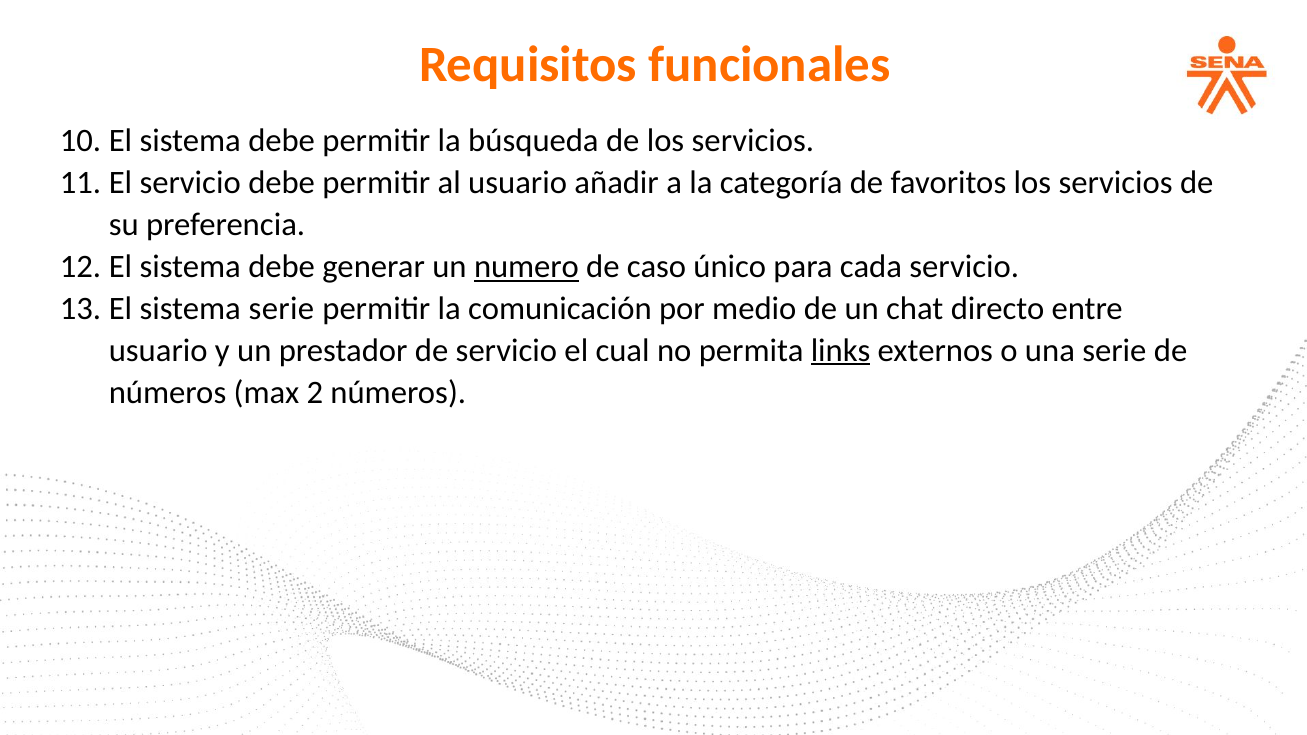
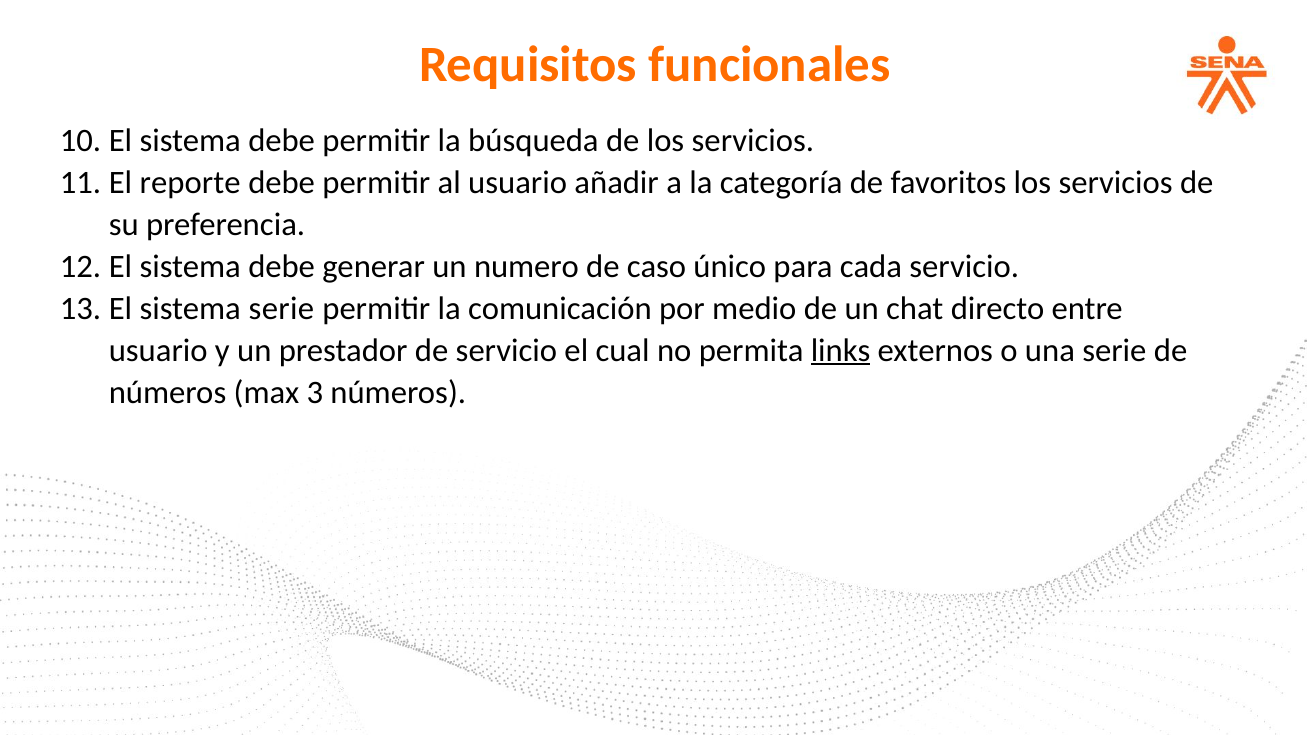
servicio at (190, 183): servicio -> reporte
numero underline: present -> none
2: 2 -> 3
